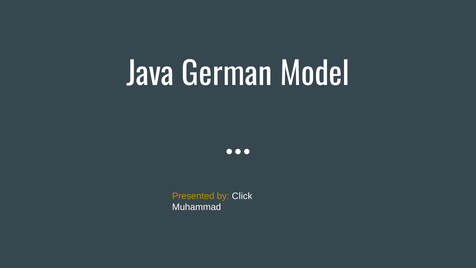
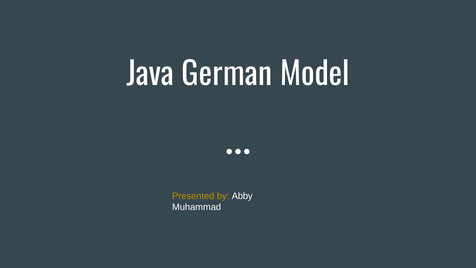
Click: Click -> Abby
